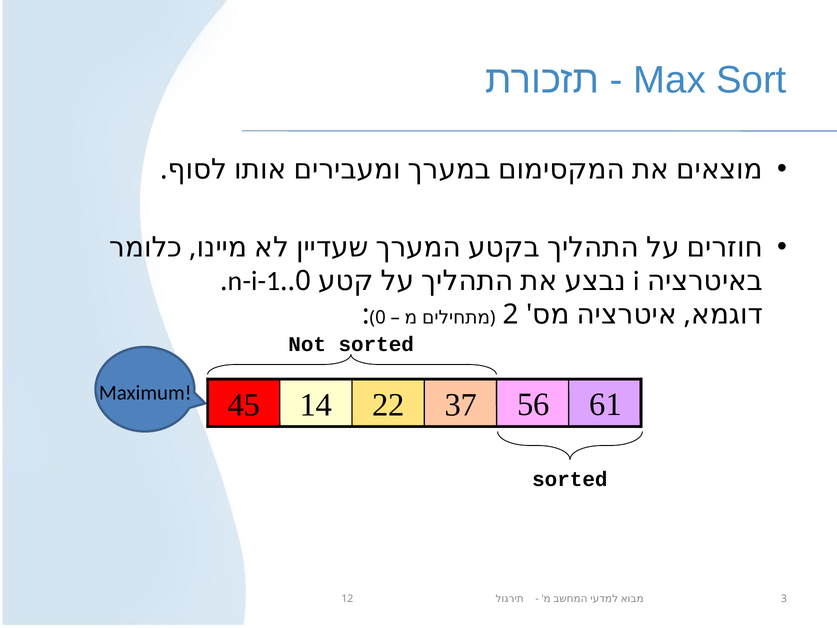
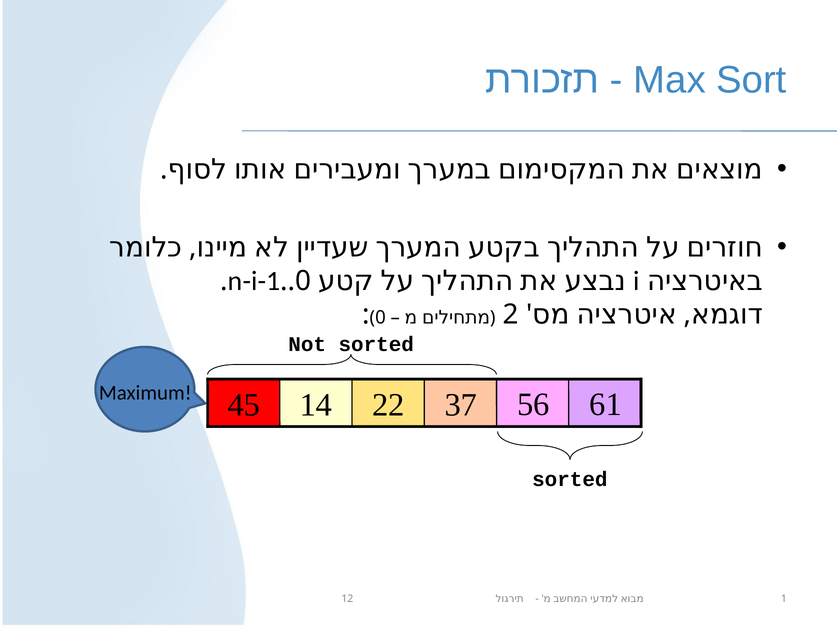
3: 3 -> 1
